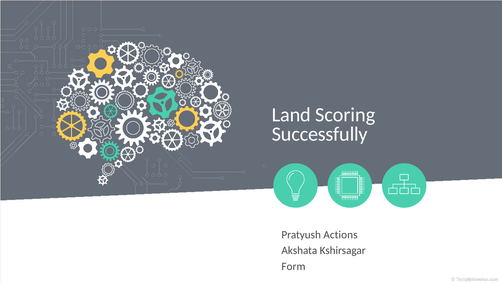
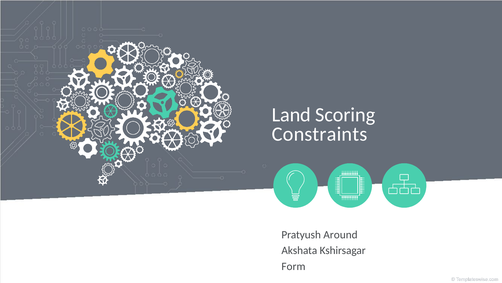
Successfully: Successfully -> Constraints
Actions: Actions -> Around
